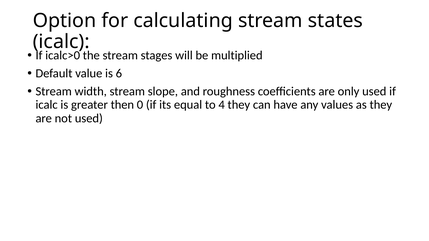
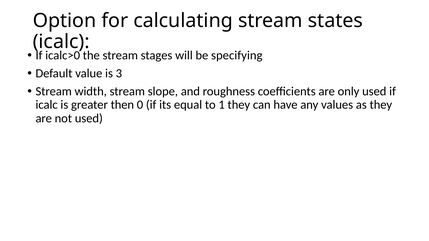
multiplied: multiplied -> specifying
6: 6 -> 3
4: 4 -> 1
